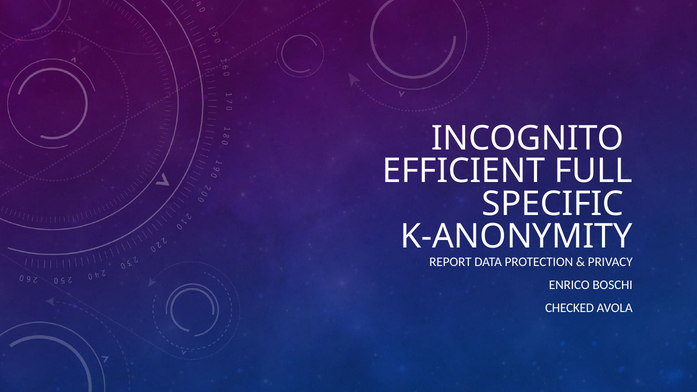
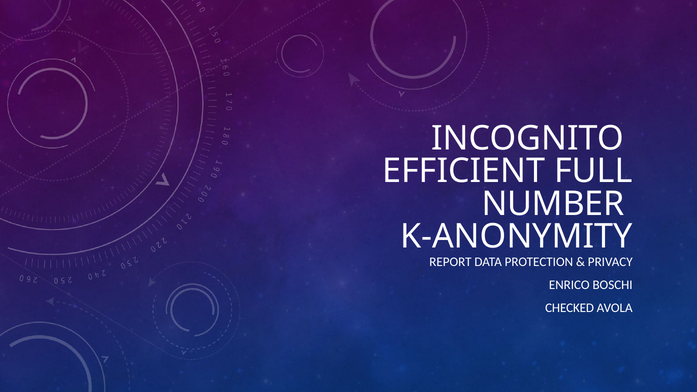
SPECIFIC: SPECIFIC -> NUMBER
